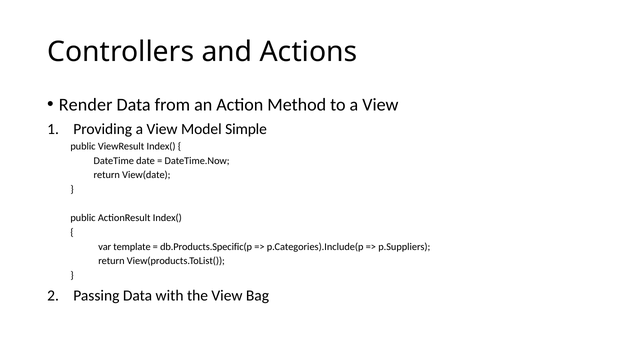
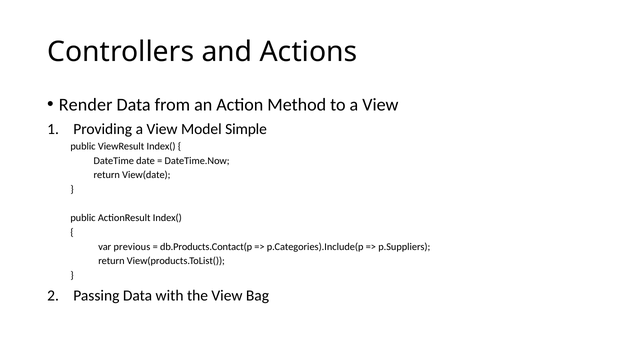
template: template -> previous
db.Products.Specific(p: db.Products.Specific(p -> db.Products.Contact(p
